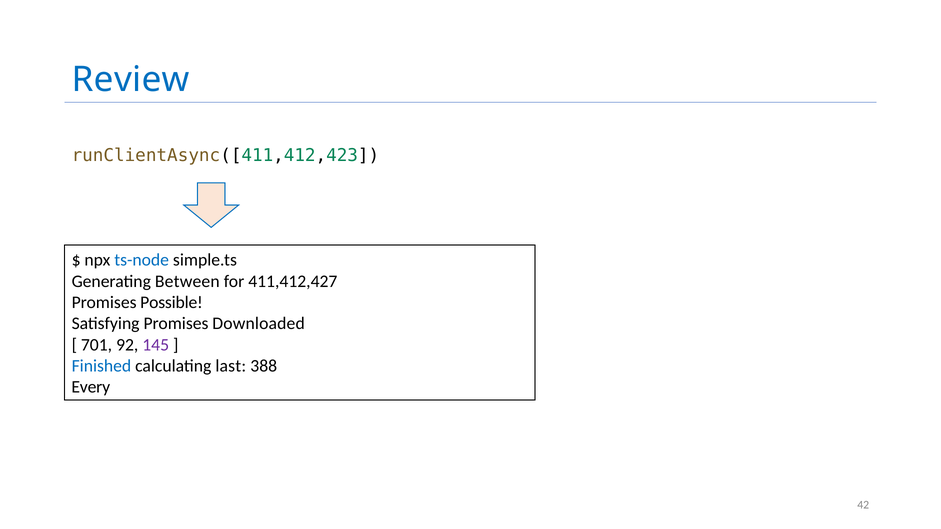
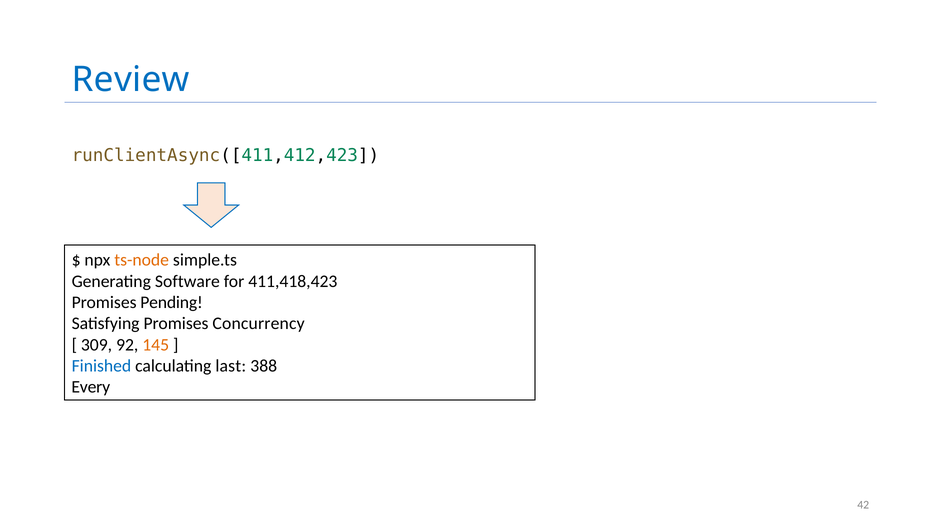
ts-node colour: blue -> orange
Between: Between -> Software
411,412,427: 411,412,427 -> 411,418,423
Possible: Possible -> Pending
Downloaded: Downloaded -> Concurrency
701: 701 -> 309
145 colour: purple -> orange
